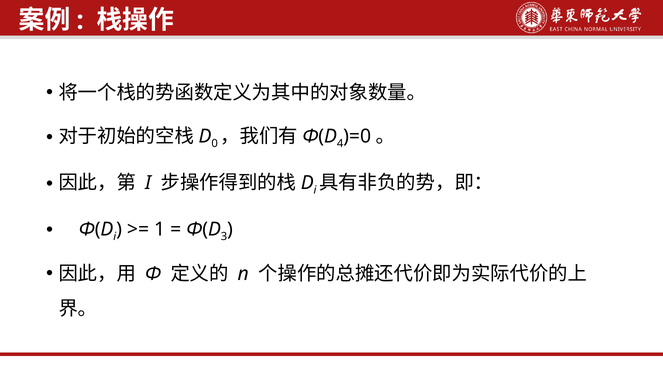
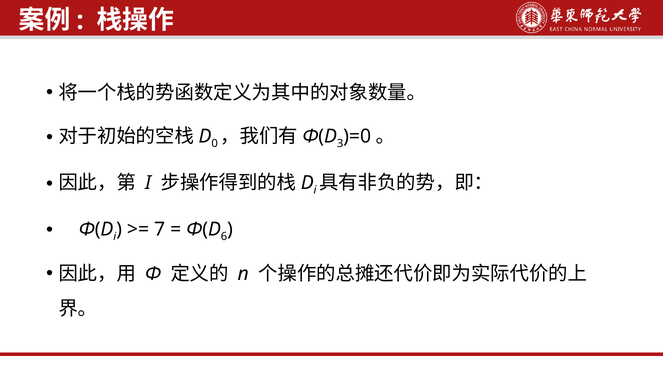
4: 4 -> 3
1: 1 -> 7
3: 3 -> 6
